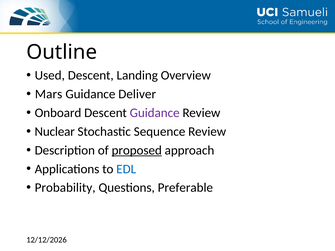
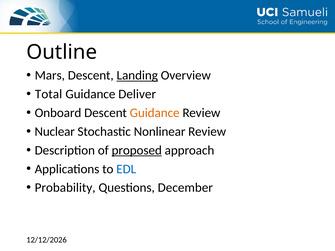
Used: Used -> Mars
Landing underline: none -> present
Mars: Mars -> Total
Guidance at (155, 113) colour: purple -> orange
Sequence: Sequence -> Nonlinear
Preferable: Preferable -> December
